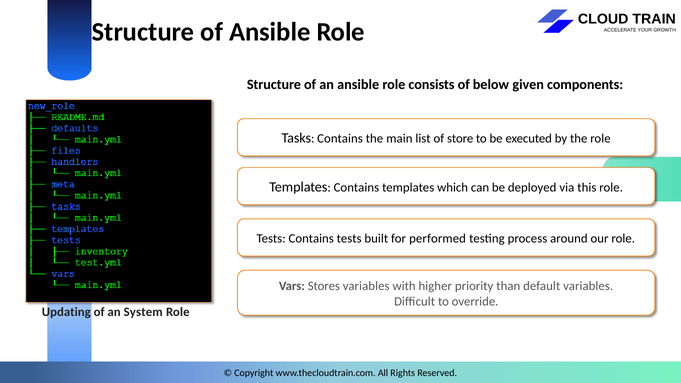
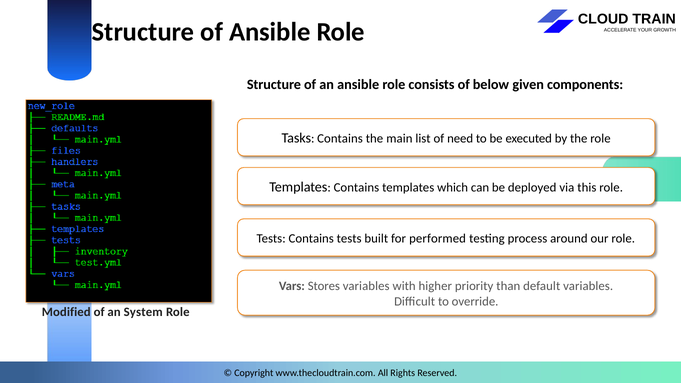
store: store -> need
Updating: Updating -> Modified
